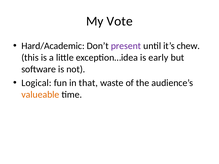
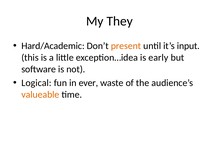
Vote: Vote -> They
present colour: purple -> orange
chew: chew -> input
that: that -> ever
